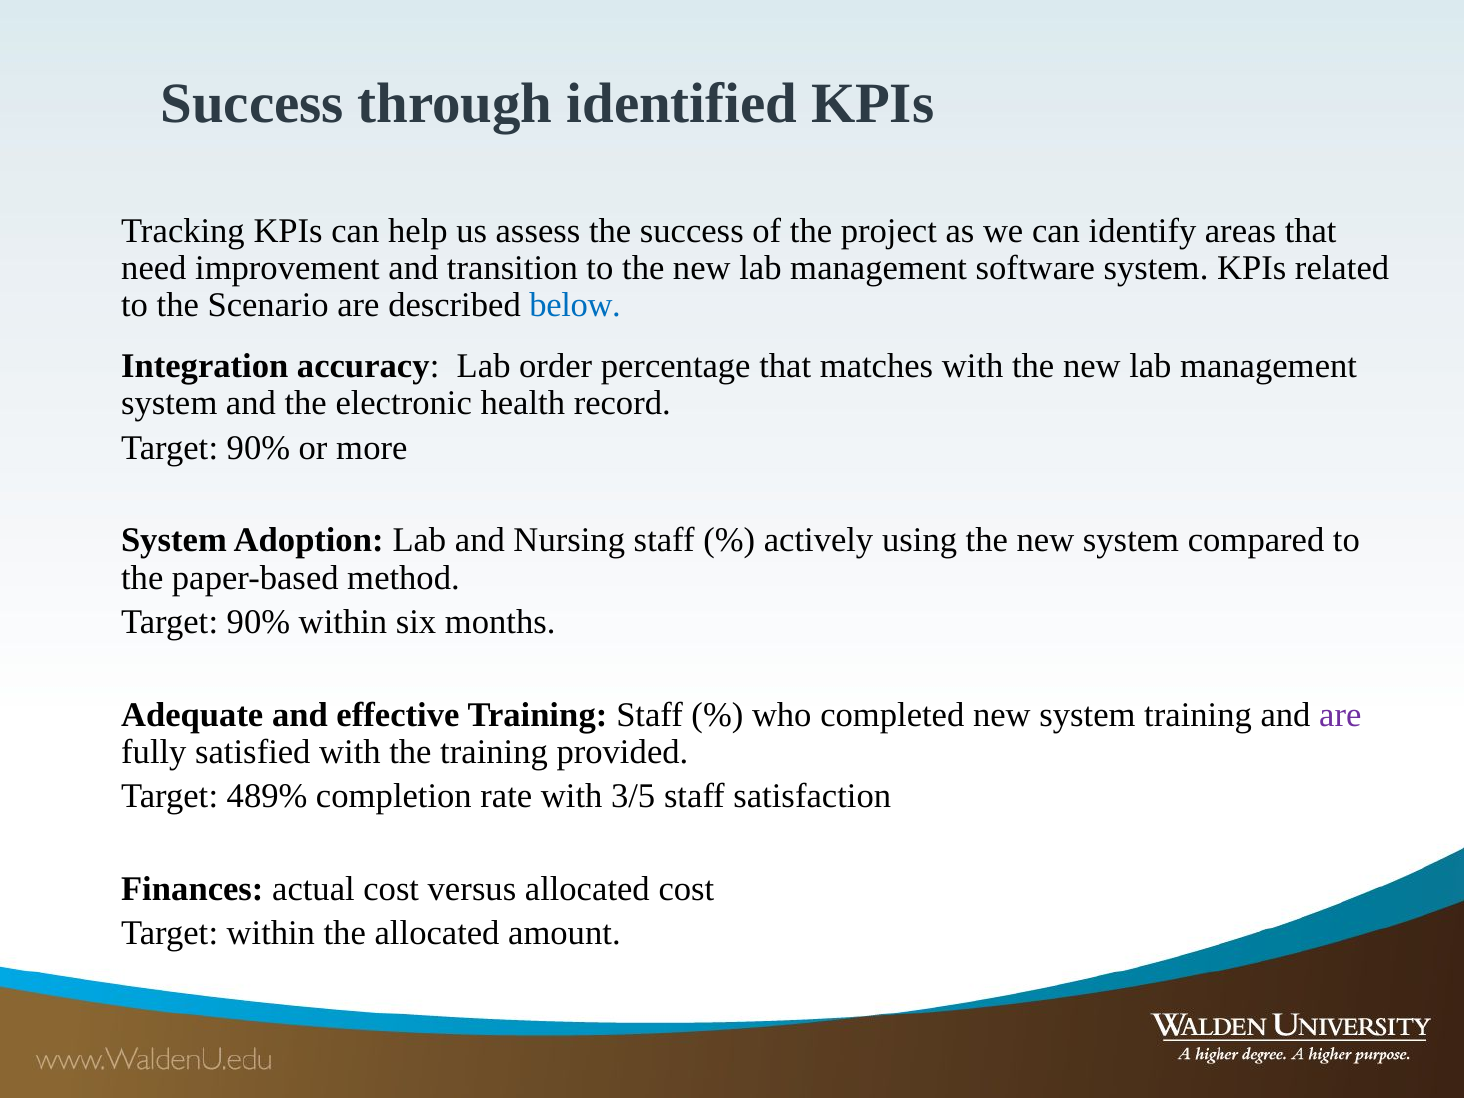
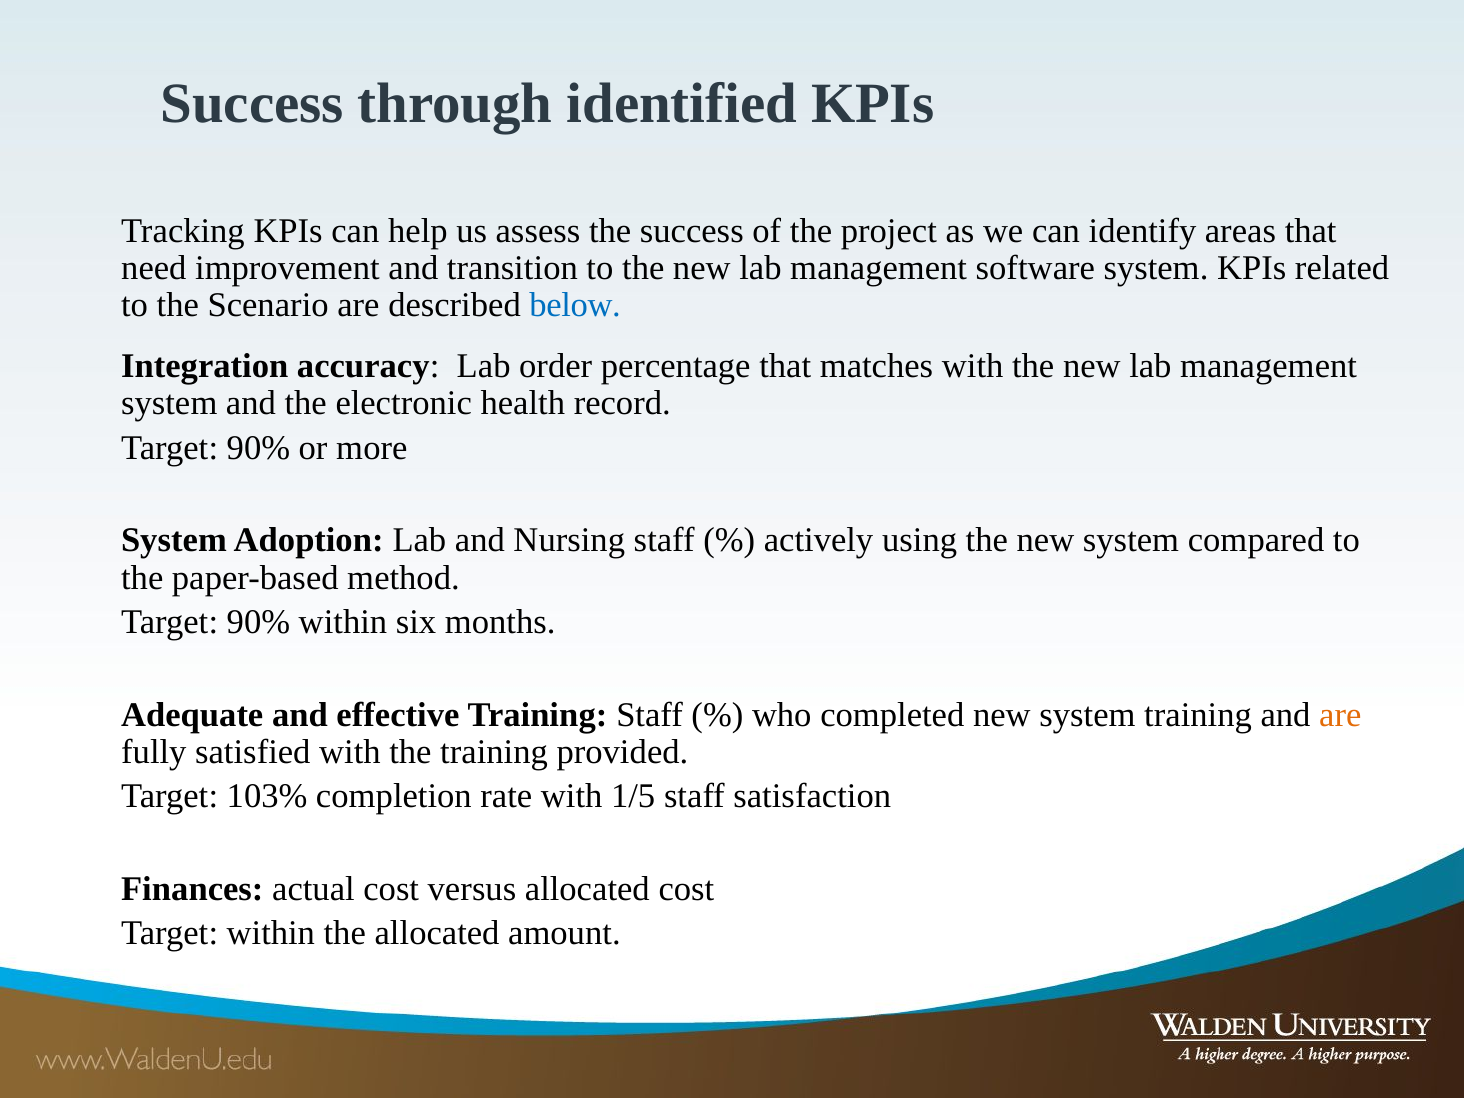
are at (1340, 715) colour: purple -> orange
489%: 489% -> 103%
3/5: 3/5 -> 1/5
